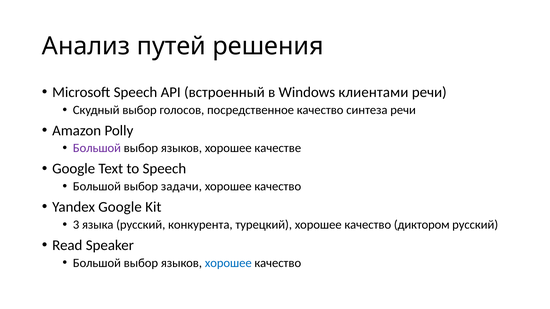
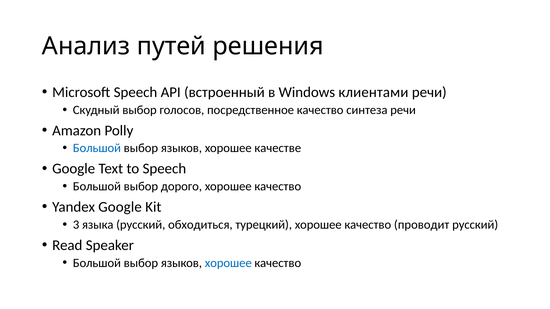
Большой at (97, 148) colour: purple -> blue
задачи: задачи -> дорого
конкурента: конкурента -> обходиться
диктором: диктором -> проводит
